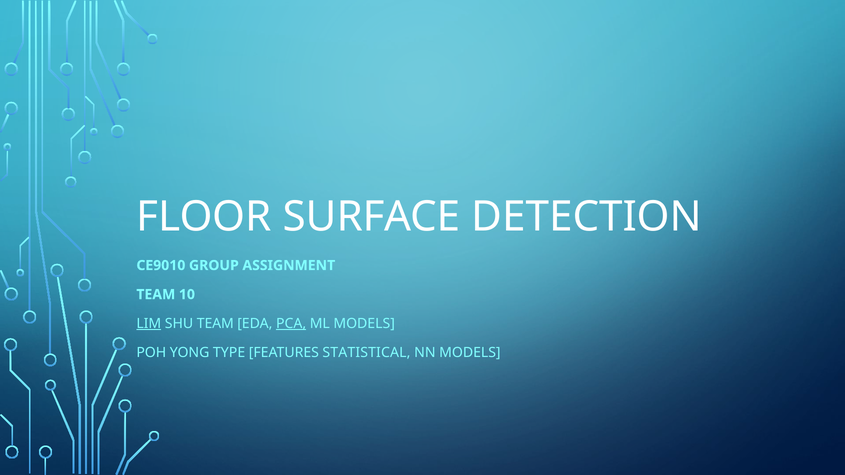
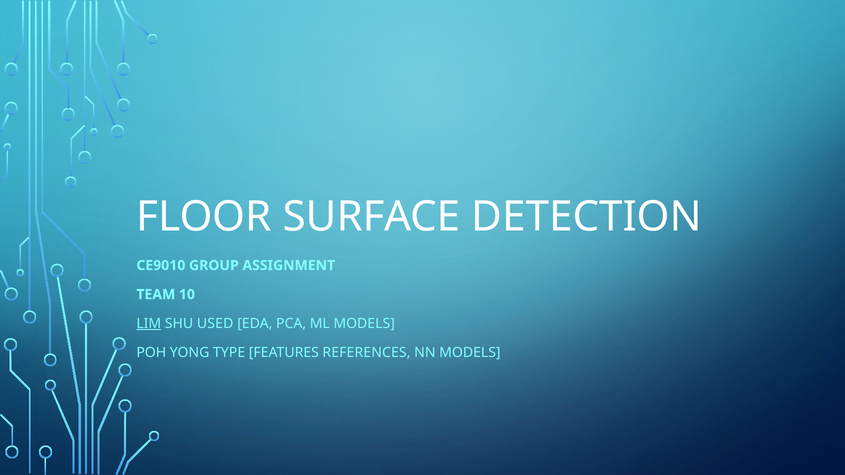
SHU TEAM: TEAM -> USED
PCA underline: present -> none
STATISTICAL: STATISTICAL -> REFERENCES
